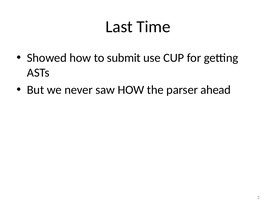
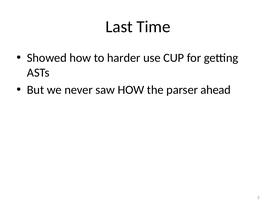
submit: submit -> harder
